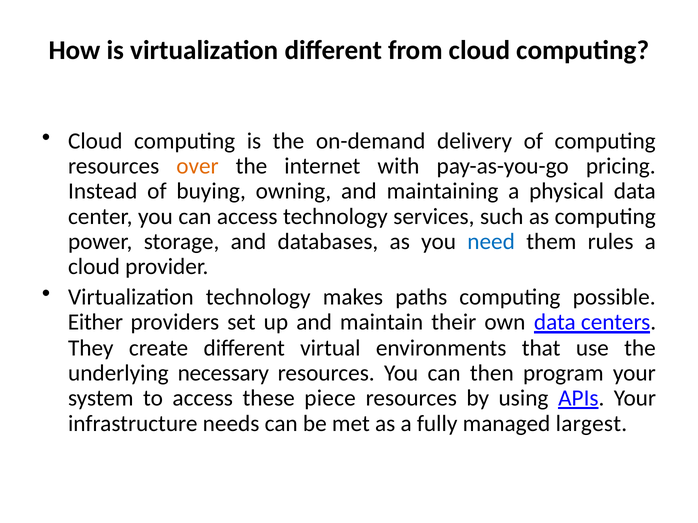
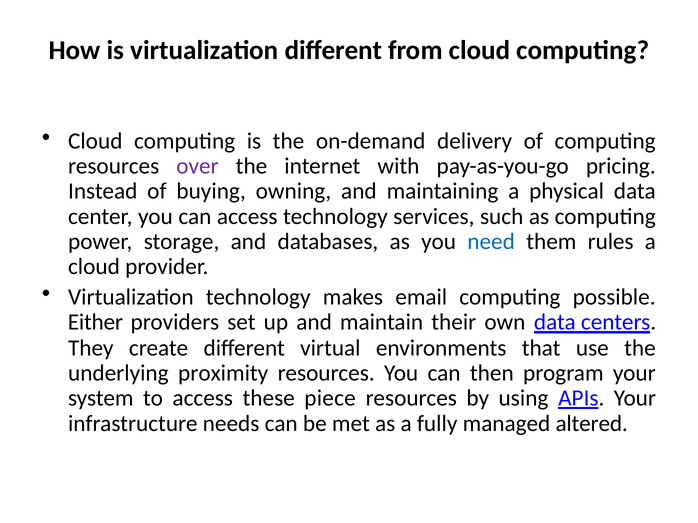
over colour: orange -> purple
paths: paths -> email
necessary: necessary -> proximity
largest: largest -> altered
